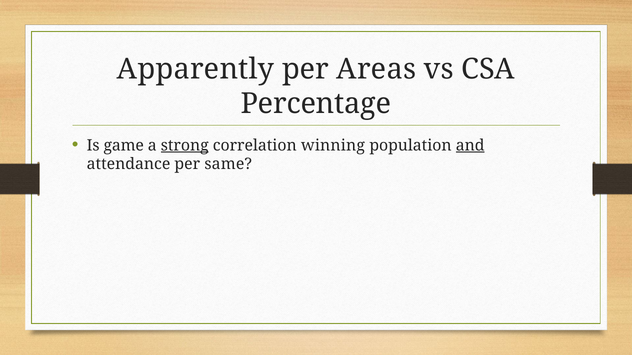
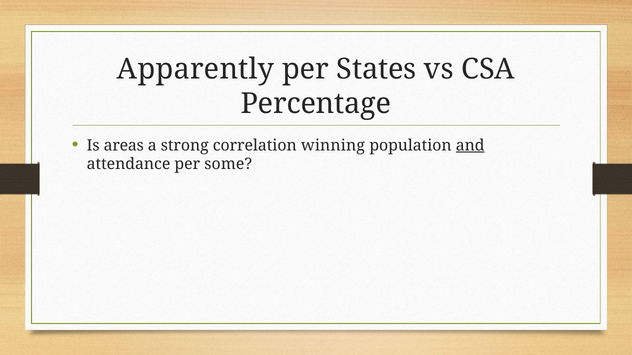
Areas: Areas -> States
game: game -> areas
strong underline: present -> none
same: same -> some
